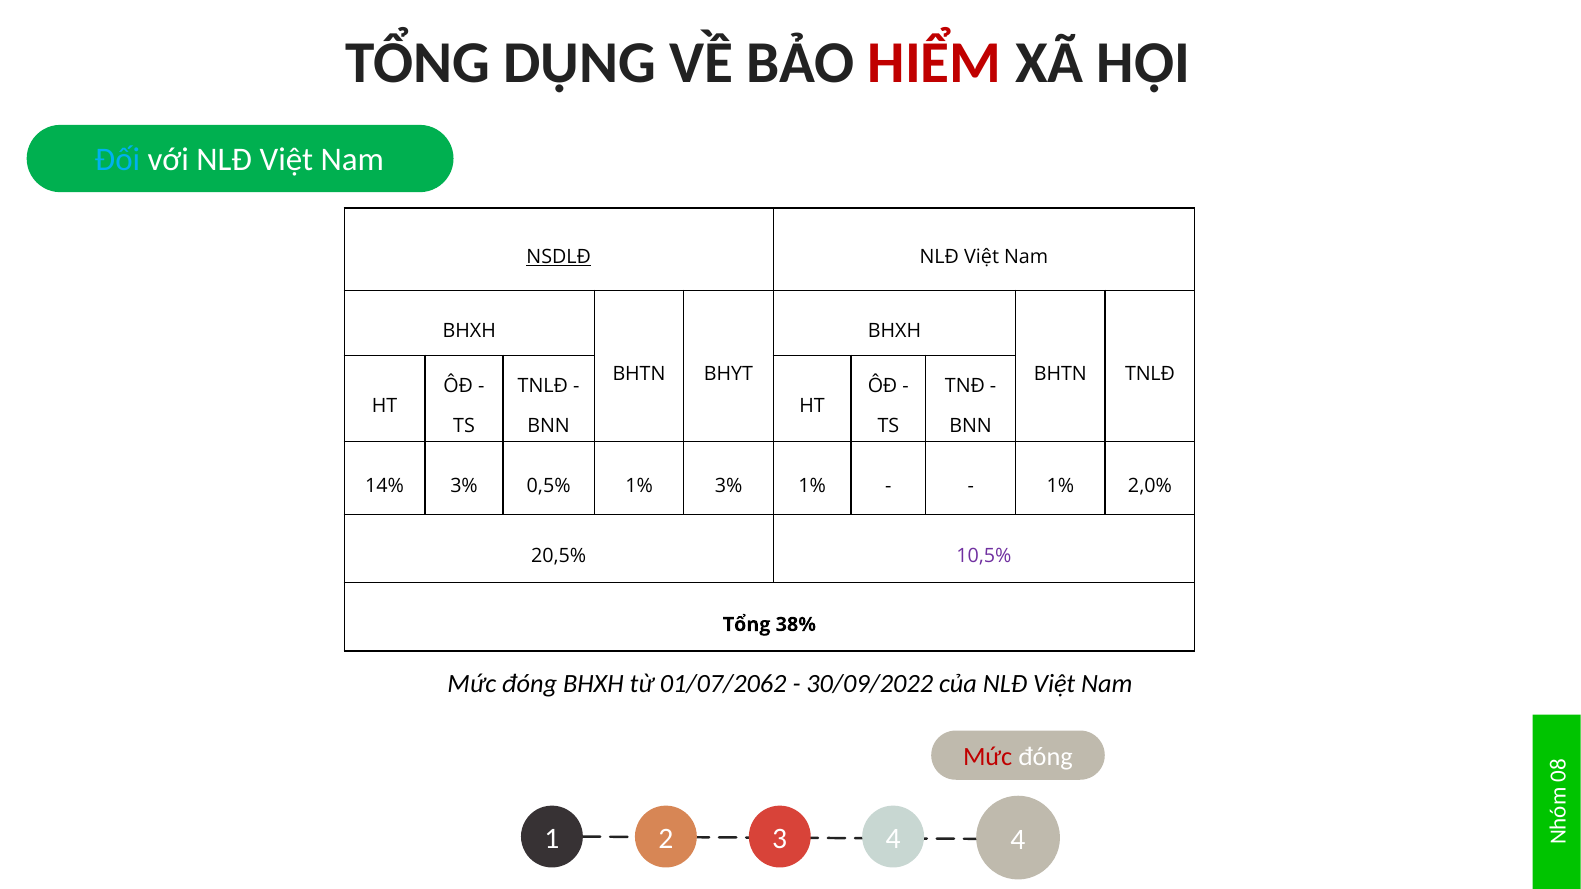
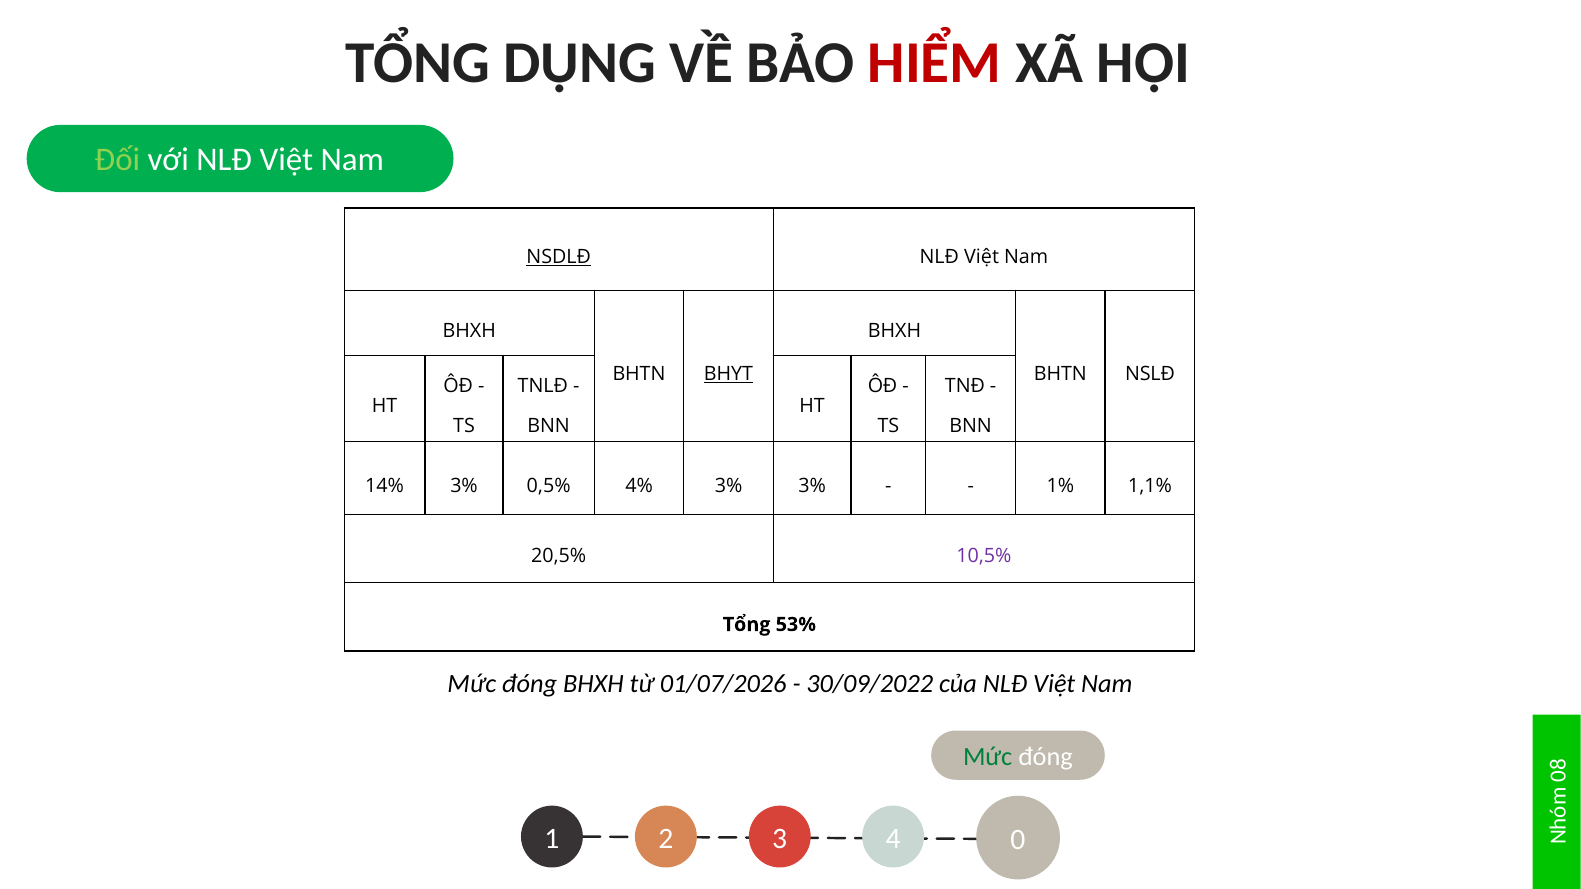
Đối colour: light blue -> light green
BHYT underline: none -> present
BHTN TNLĐ: TNLĐ -> NSLĐ
0,5% 1%: 1% -> 4%
3% 1%: 1% -> 3%
2,0%: 2,0% -> 1,1%
38%: 38% -> 53%
01/07/2062: 01/07/2062 -> 01/07/2026
Mức at (988, 757) colour: red -> green
4 4: 4 -> 0
